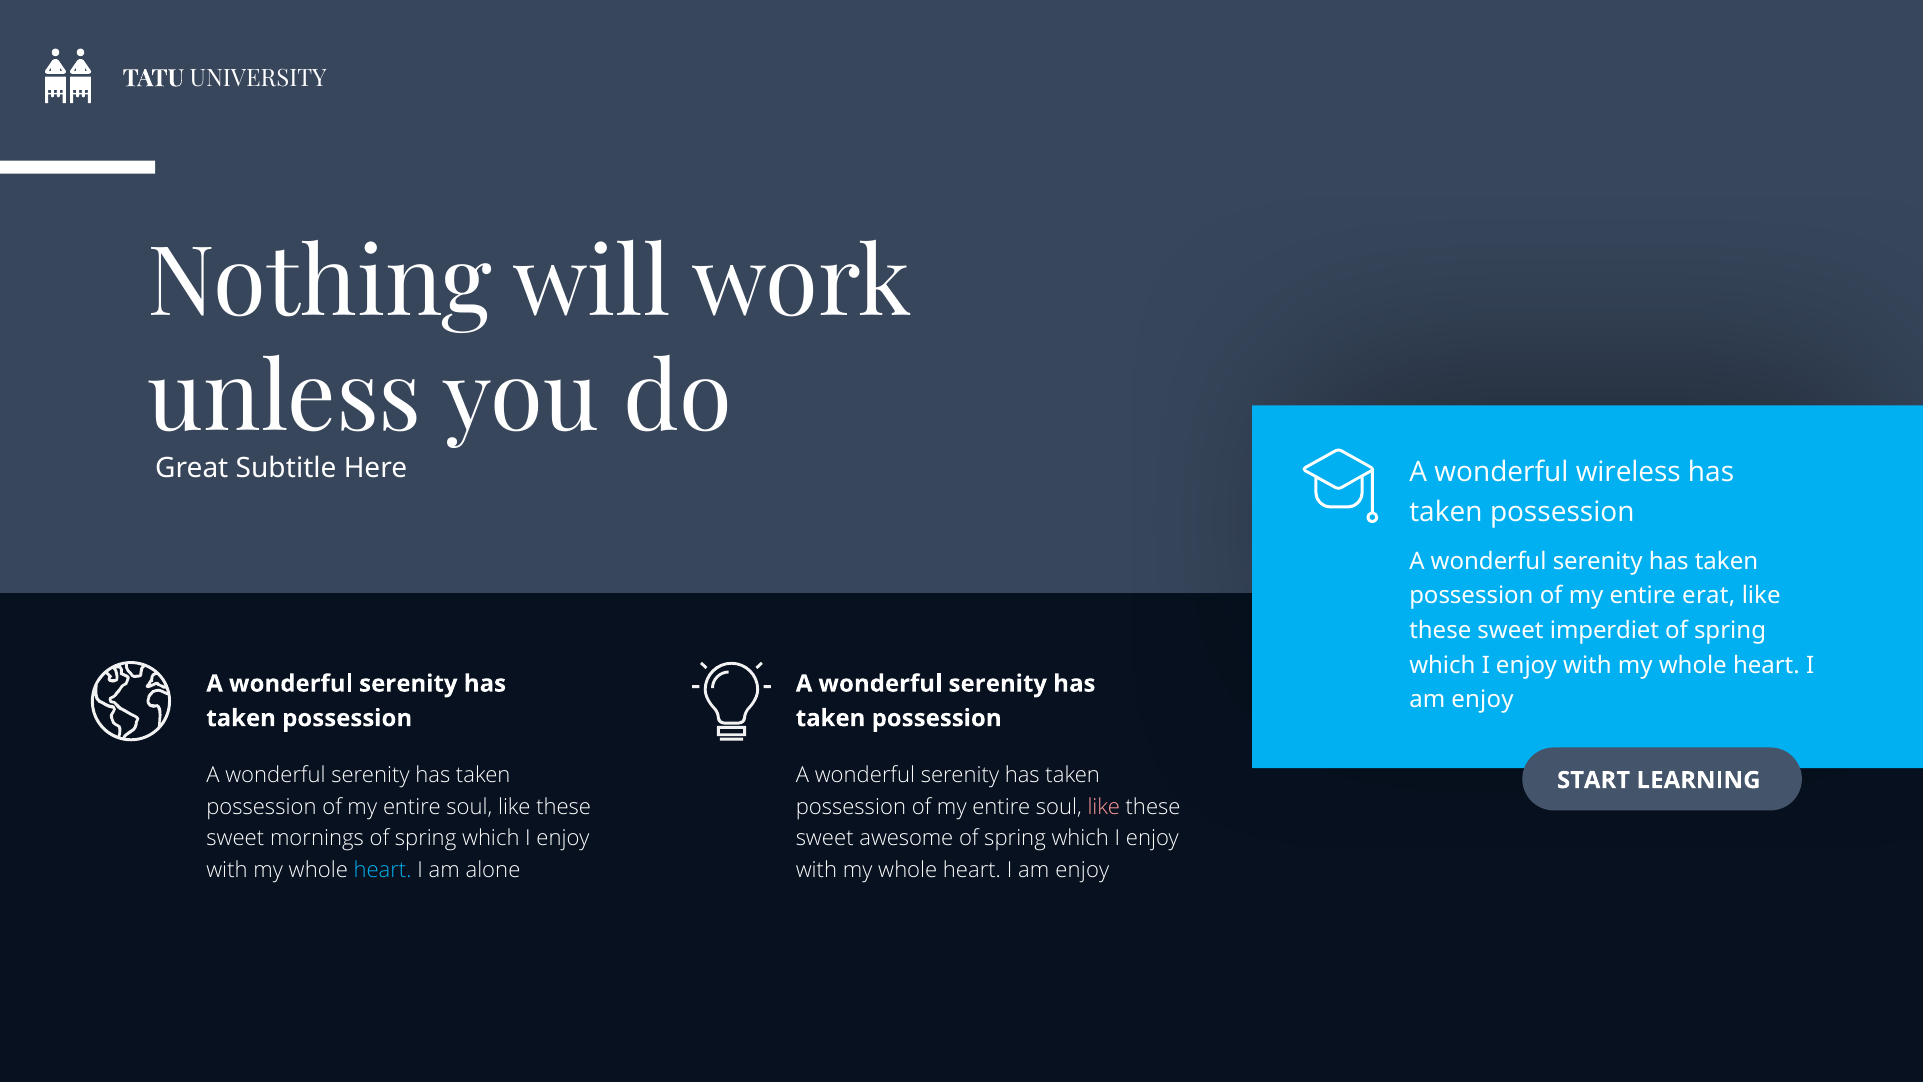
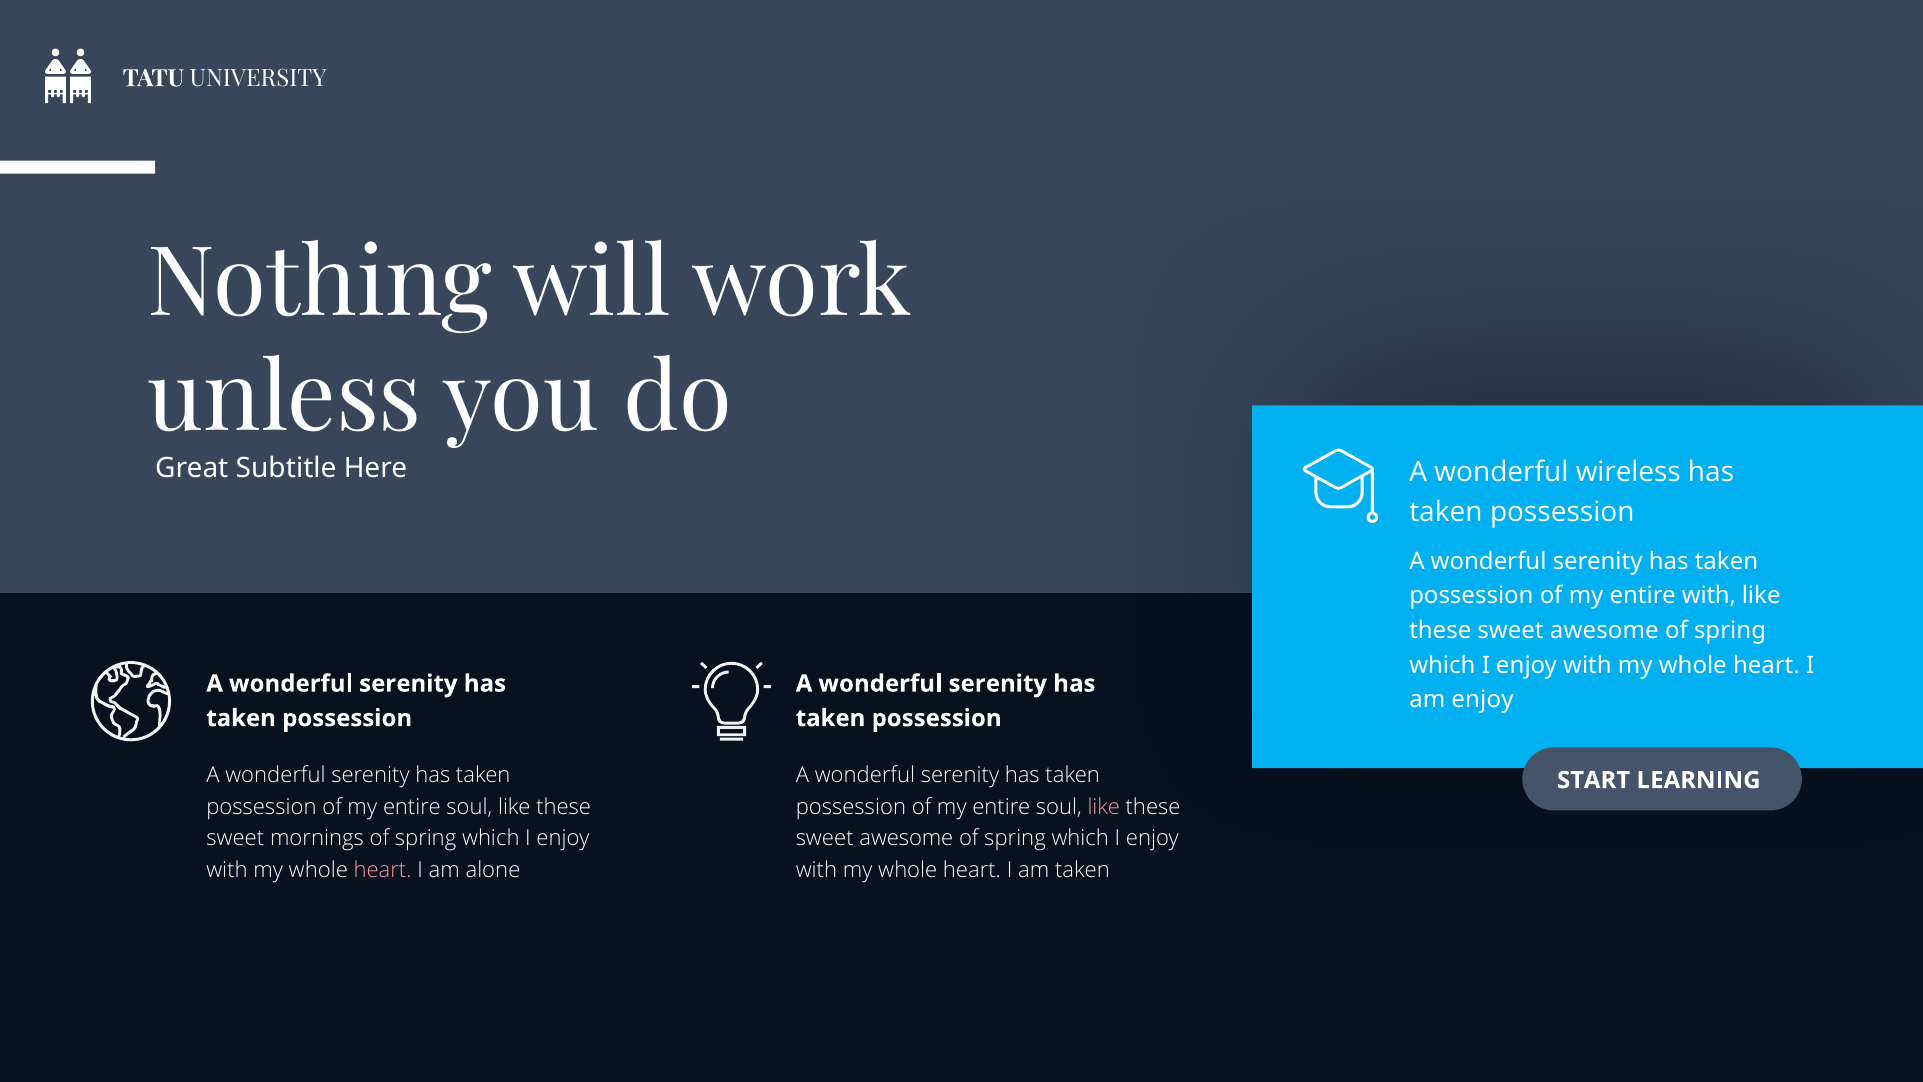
entire erat: erat -> with
imperdiet at (1604, 630): imperdiet -> awesome
heart at (383, 870) colour: light blue -> pink
enjoy at (1082, 870): enjoy -> taken
